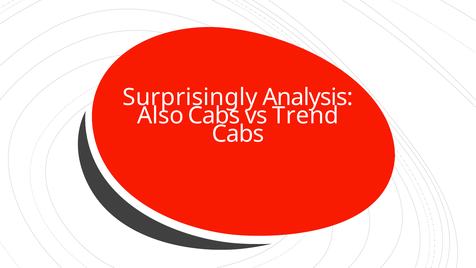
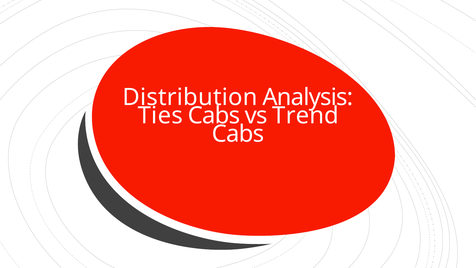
Surprisingly: Surprisingly -> Distribution
Also: Also -> Ties
